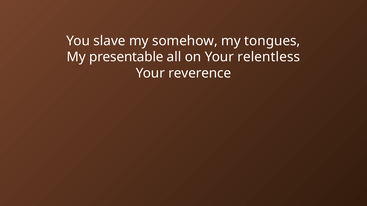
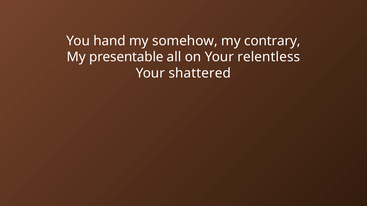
slave: slave -> hand
tongues: tongues -> contrary
reverence: reverence -> shattered
